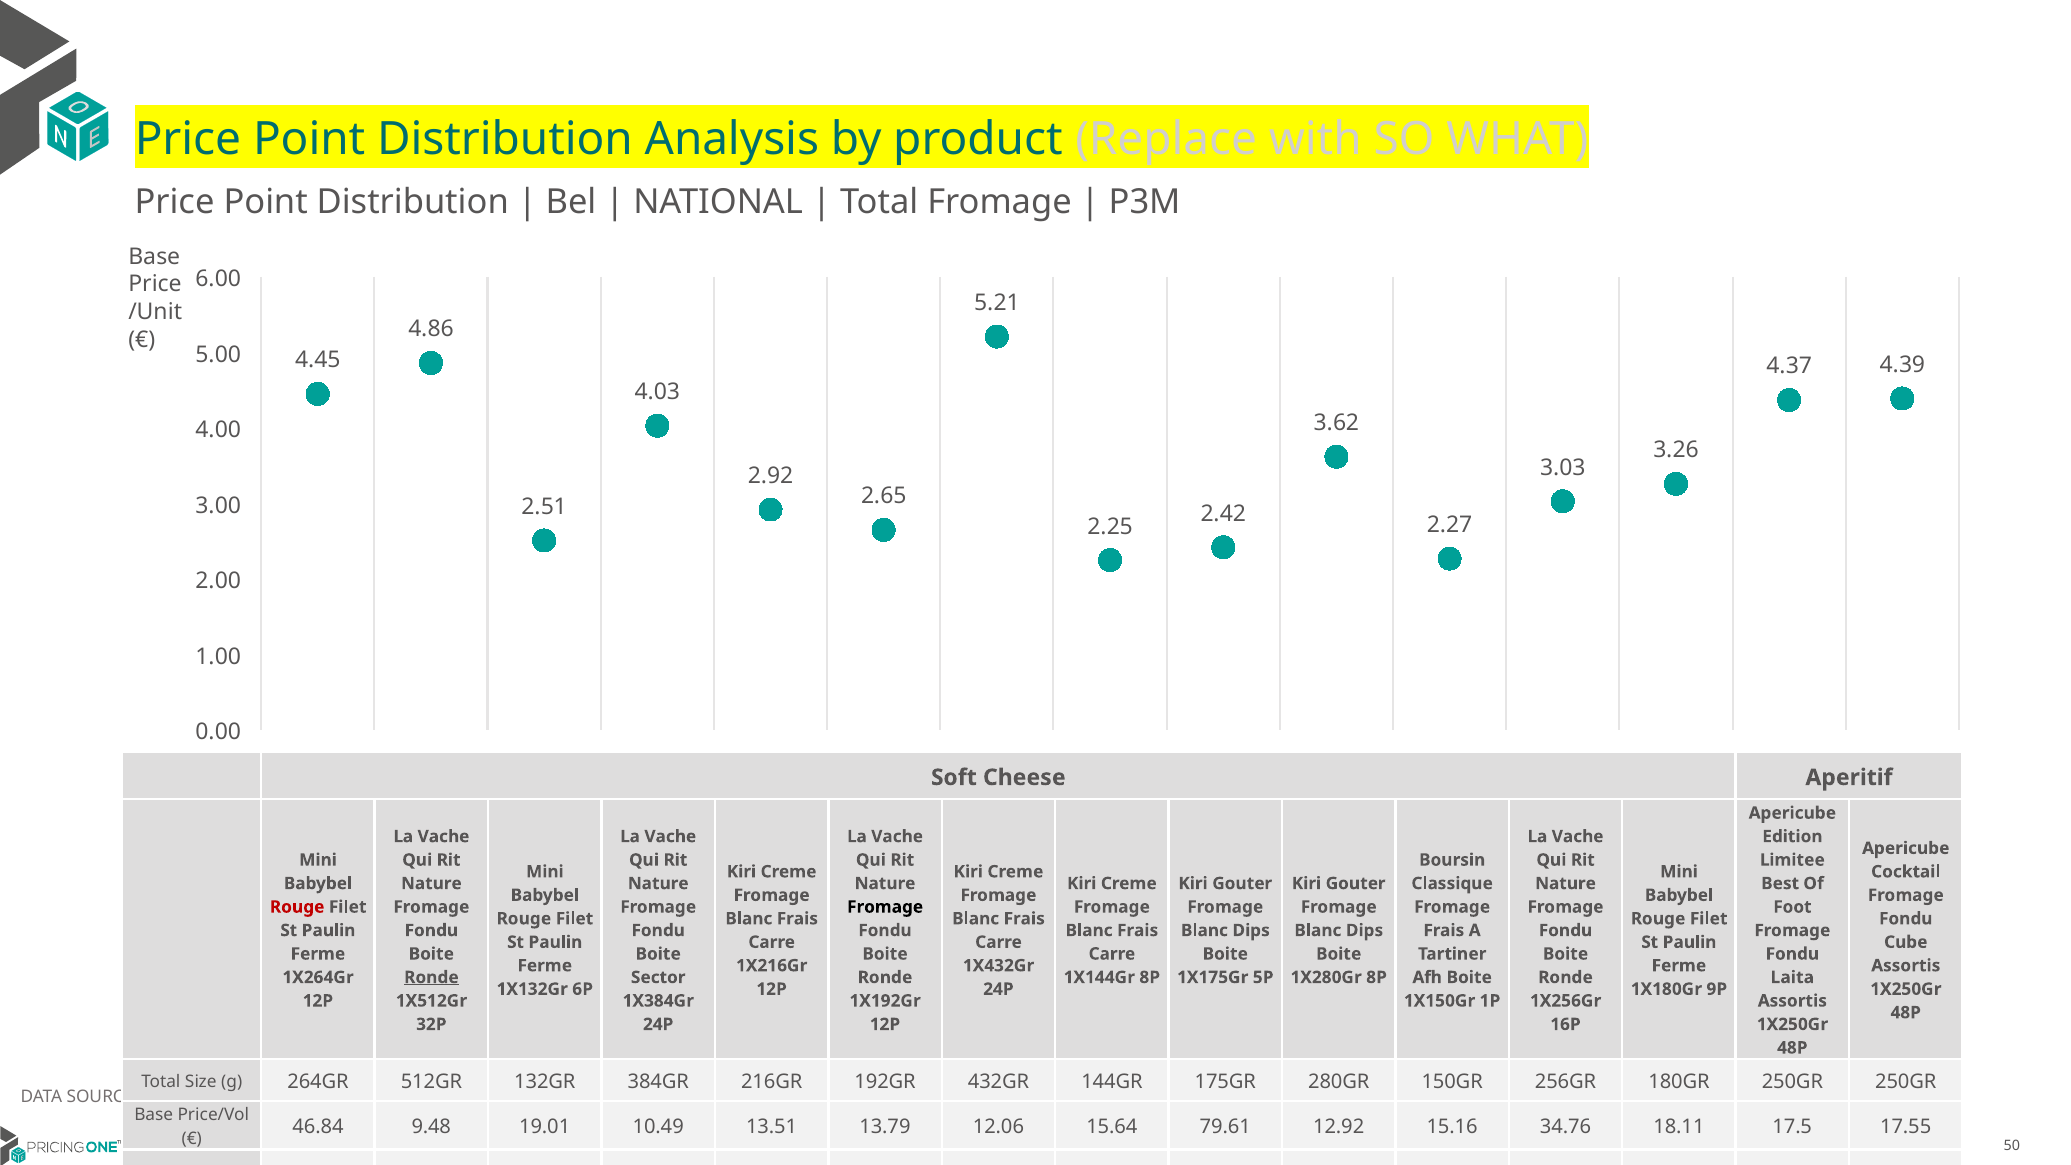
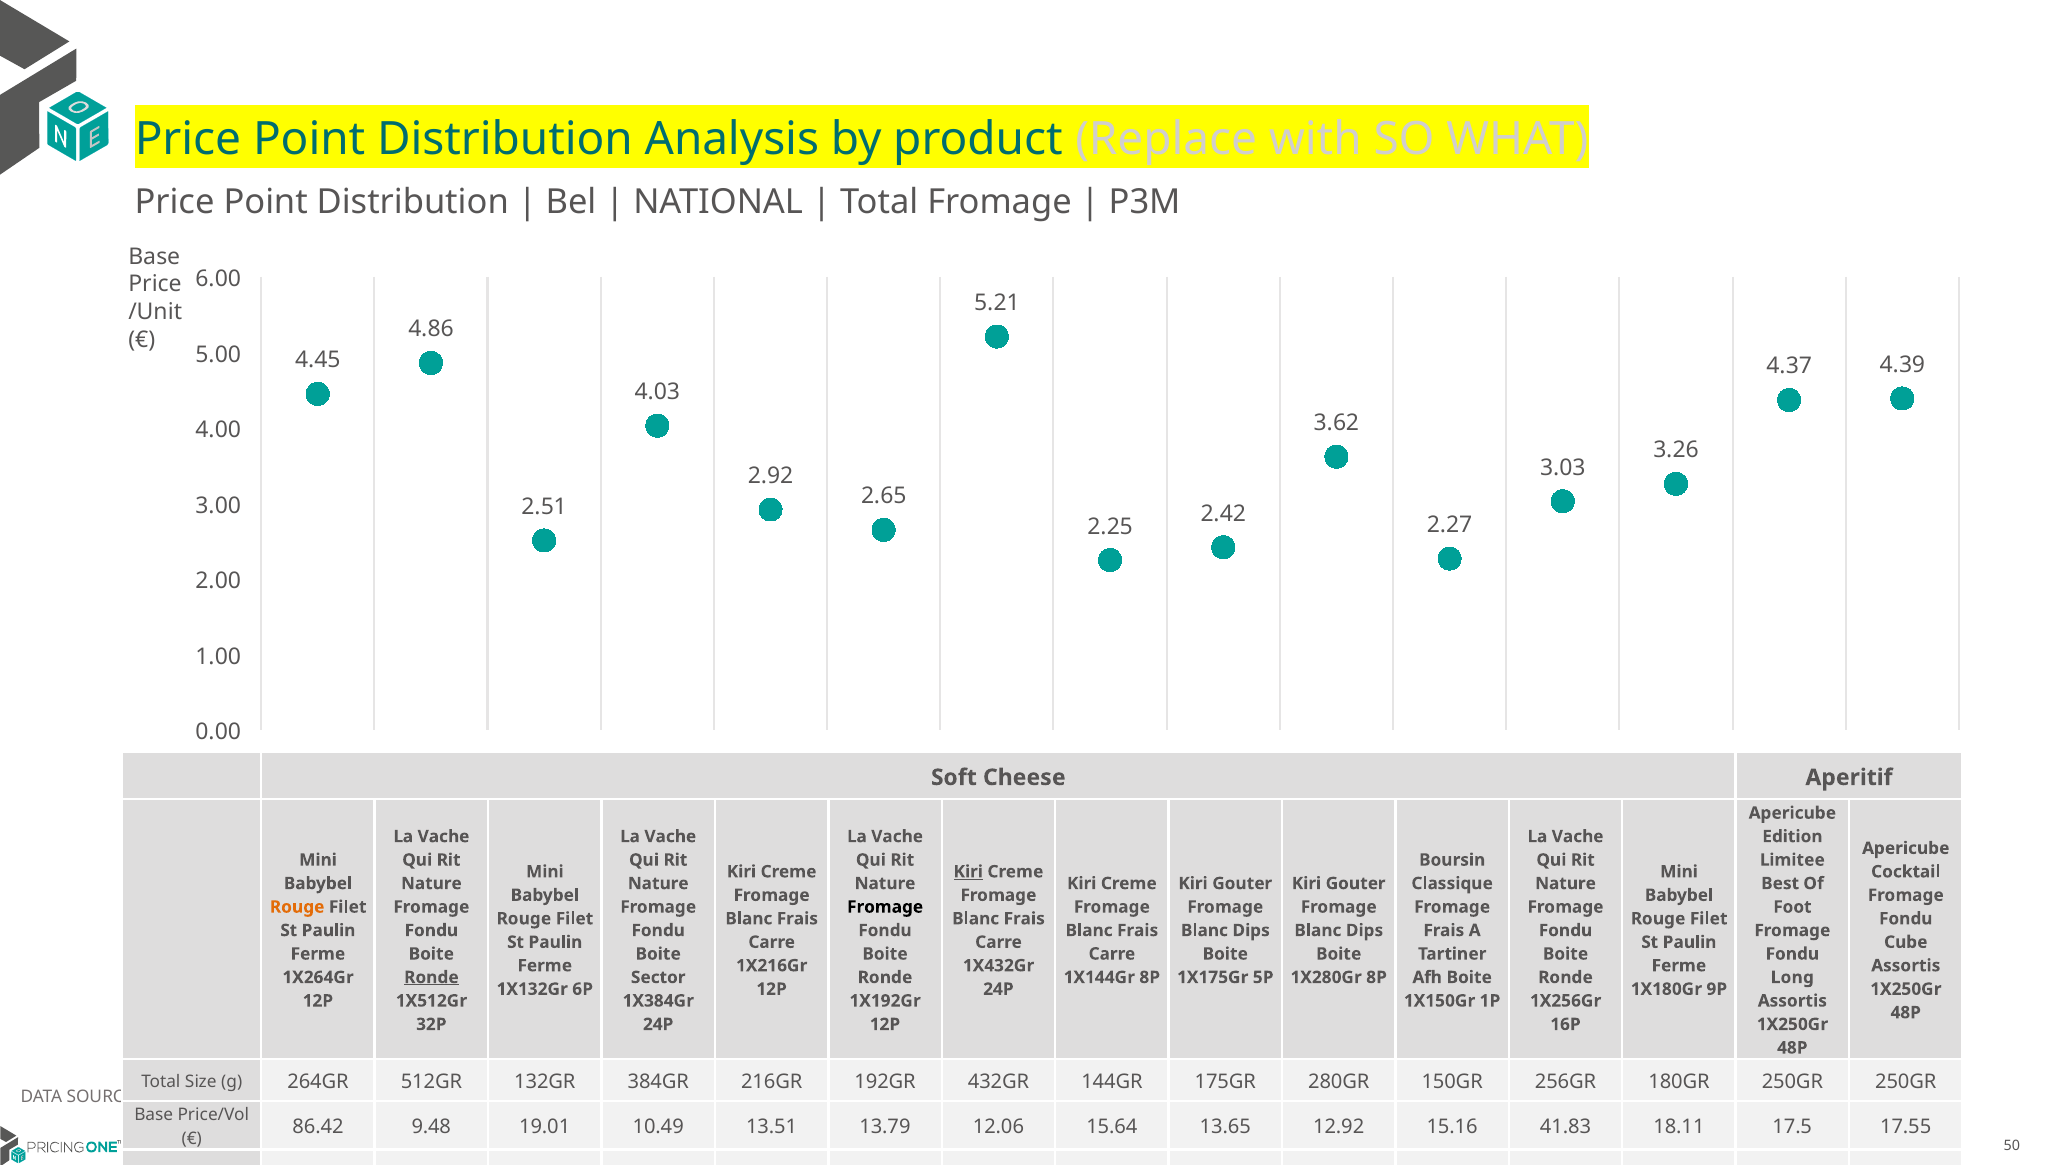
Kiri at (968, 872) underline: none -> present
Rouge at (297, 907) colour: red -> orange
Laita: Laita -> Long
46.84: 46.84 -> 86.42
79.61: 79.61 -> 13.65
34.76: 34.76 -> 41.83
